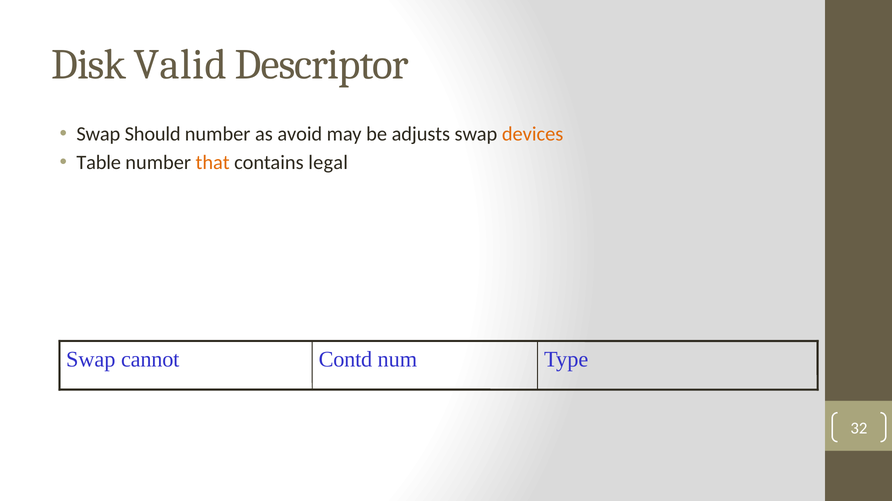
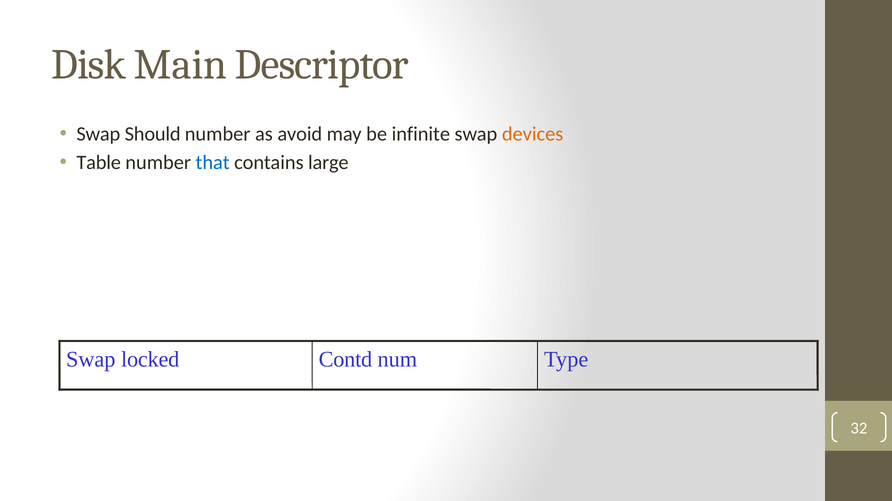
Valid: Valid -> Main
adjusts: adjusts -> infinite
that colour: orange -> blue
legal: legal -> large
cannot: cannot -> locked
